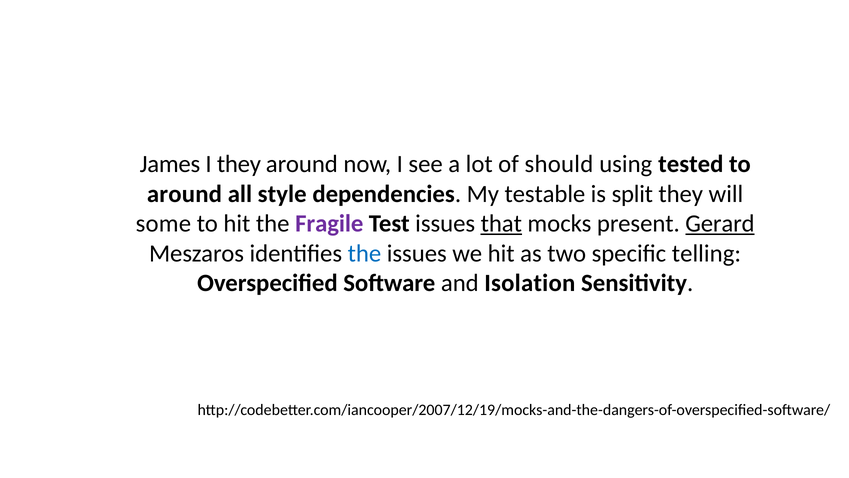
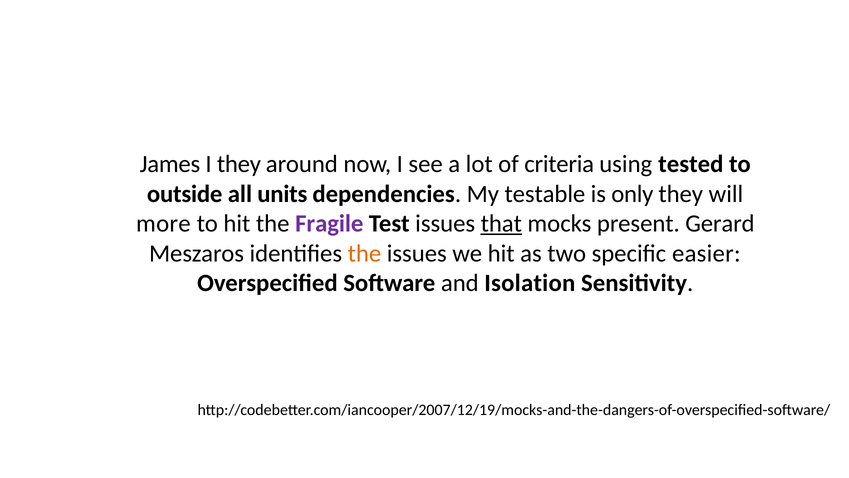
should: should -> criteria
around at (184, 194): around -> outside
style: style -> units
split: split -> only
some: some -> more
Gerard underline: present -> none
the at (364, 253) colour: blue -> orange
telling: telling -> easier
